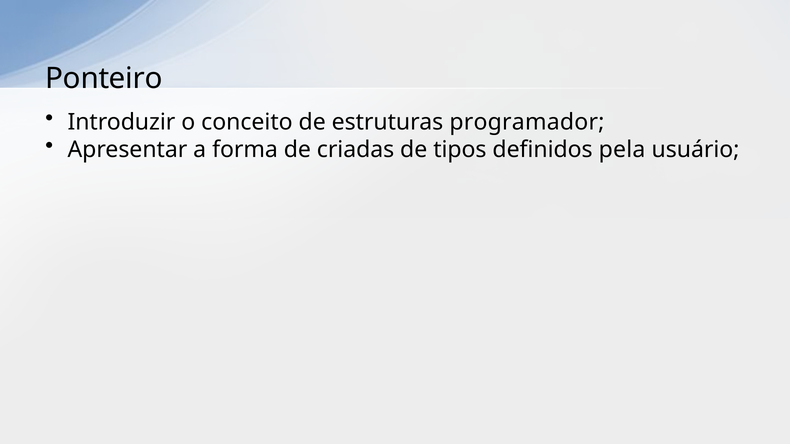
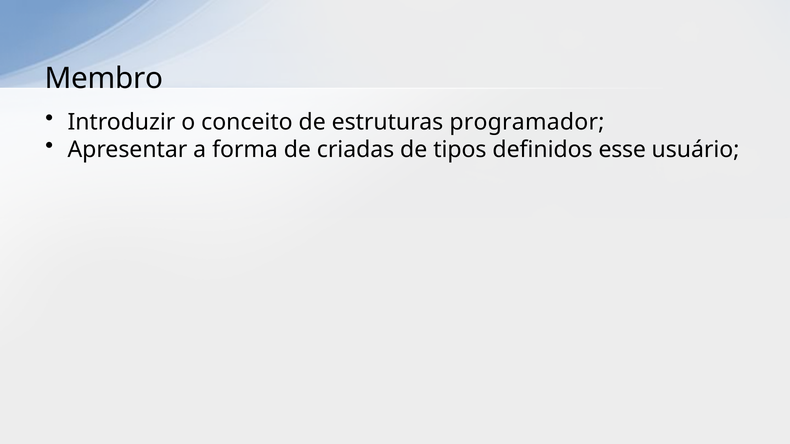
Ponteiro: Ponteiro -> Membro
pela: pela -> esse
